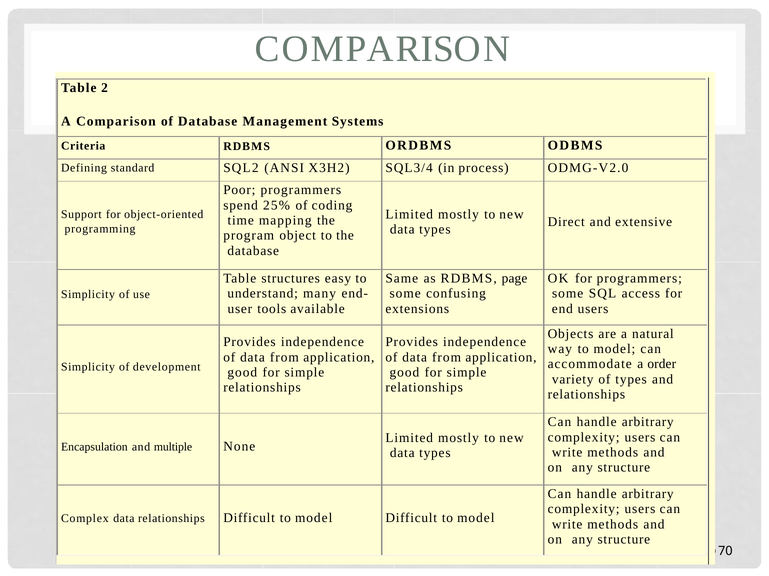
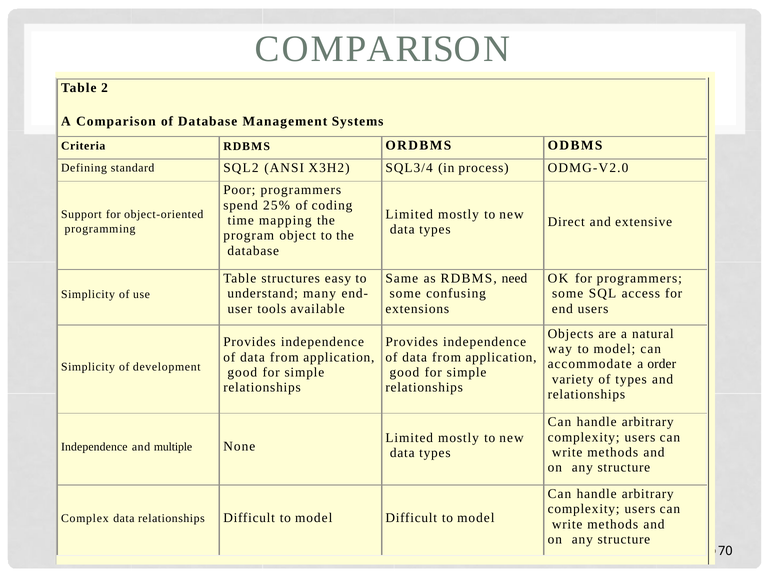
page: page -> need
Encapsulation at (94, 447): Encapsulation -> Independence
